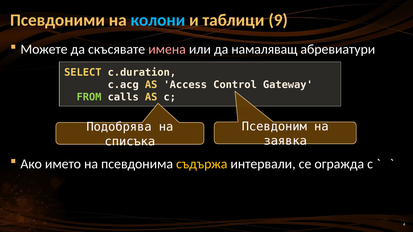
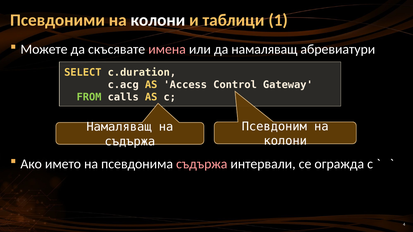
колони at (158, 20) colour: light blue -> white
9: 9 -> 1
Подобрява at (119, 127): Подобрява -> Намаляващ
заявка at (285, 141): заявка -> колони
списъка at (130, 142): списъка -> съдържа
съдържа at (202, 164) colour: yellow -> pink
